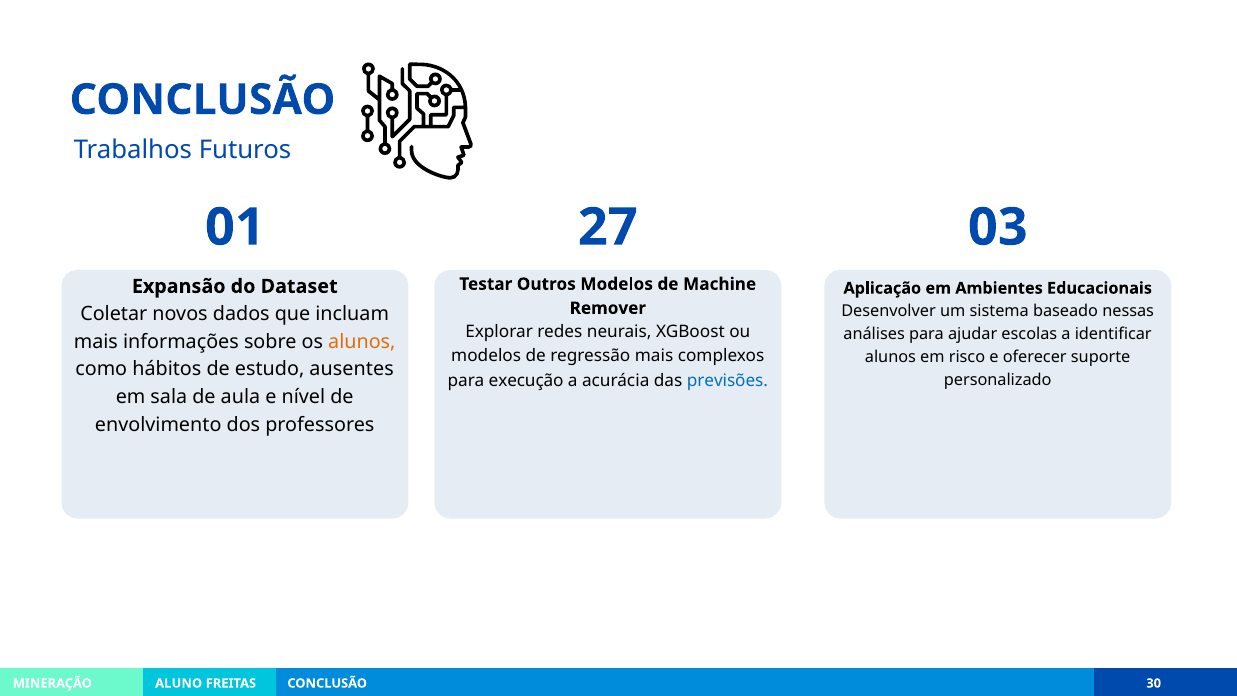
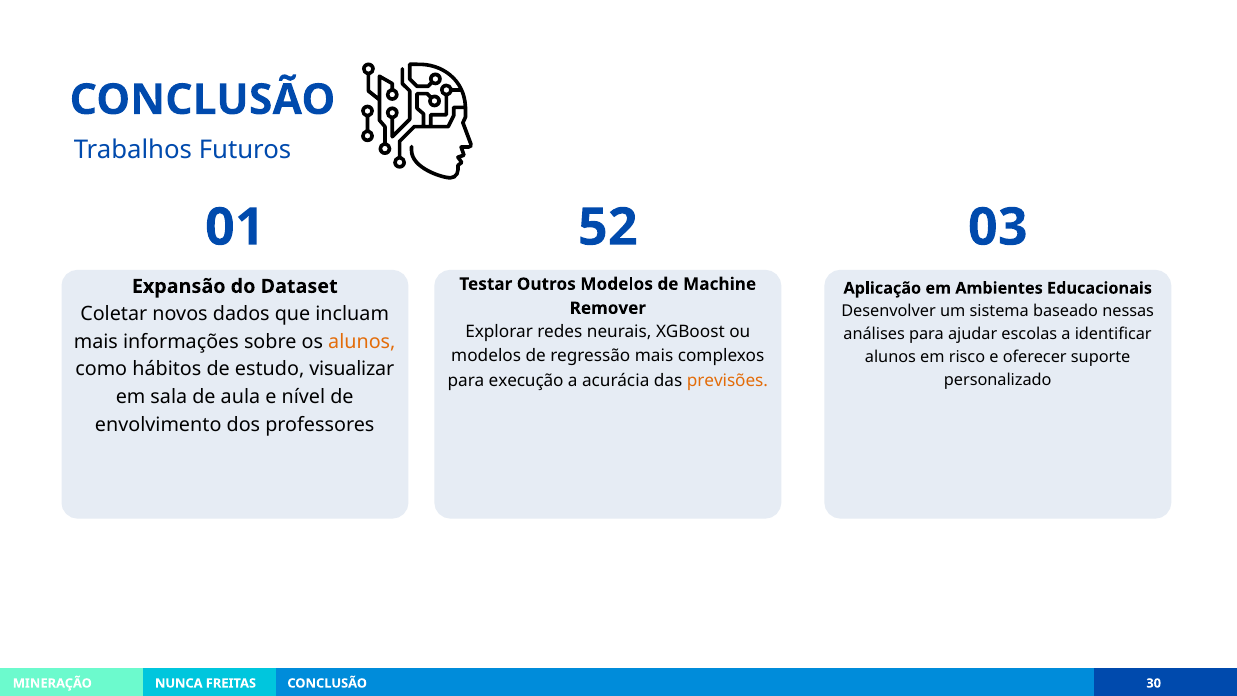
27: 27 -> 52
ausentes: ausentes -> visualizar
previsões colour: blue -> orange
ALUNO: ALUNO -> NUNCA
